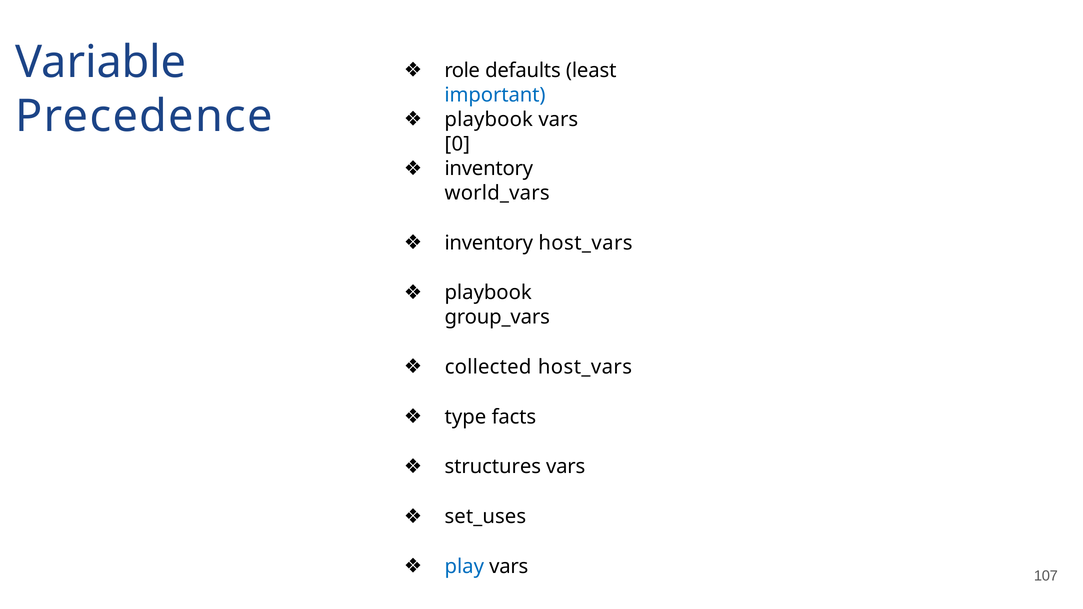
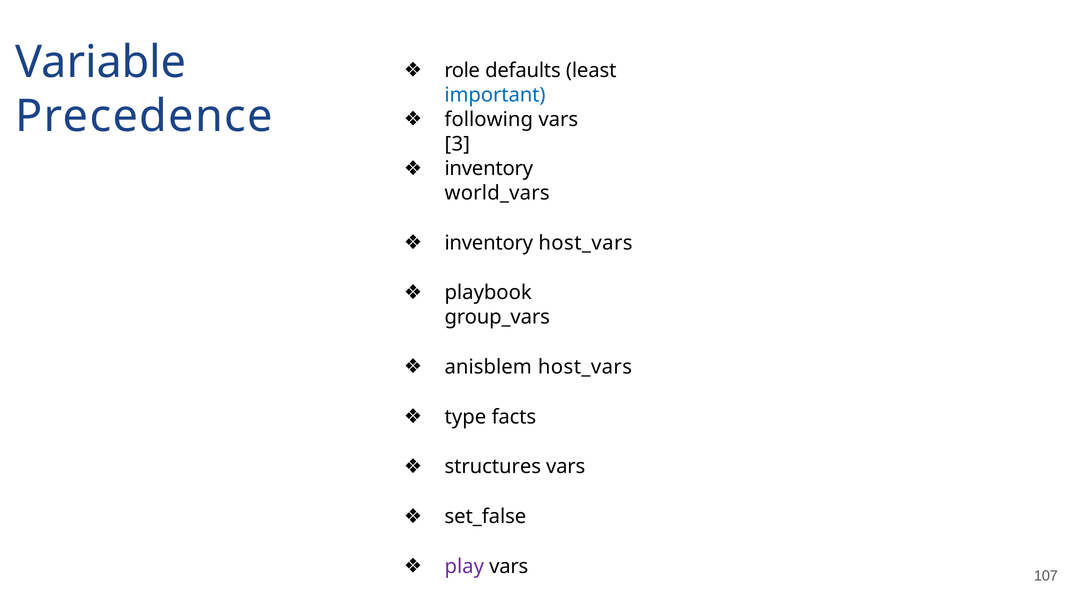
playbook at (489, 120): playbook -> following
0: 0 -> 3
collected: collected -> anisblem
set_uses: set_uses -> set_false
play colour: blue -> purple
